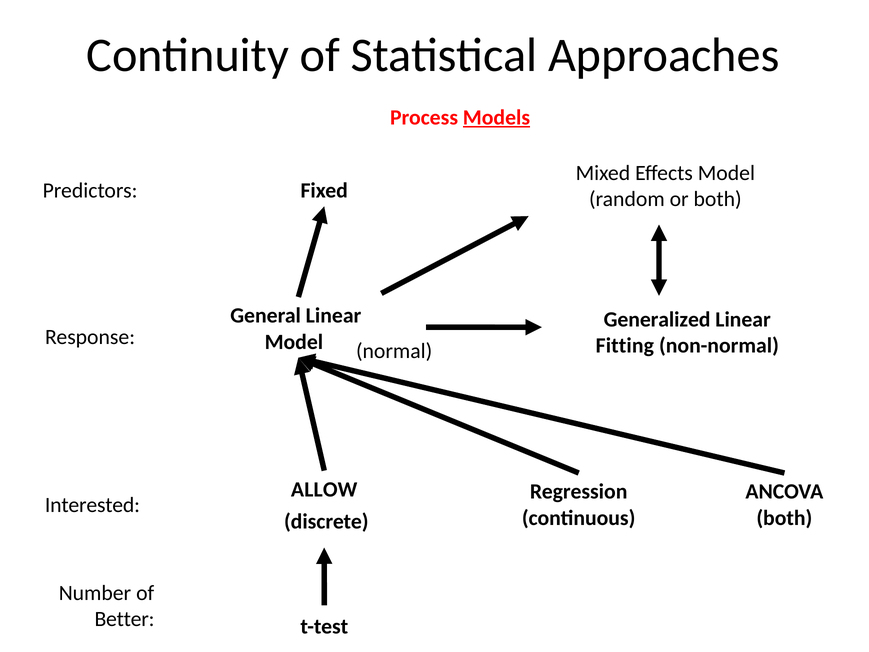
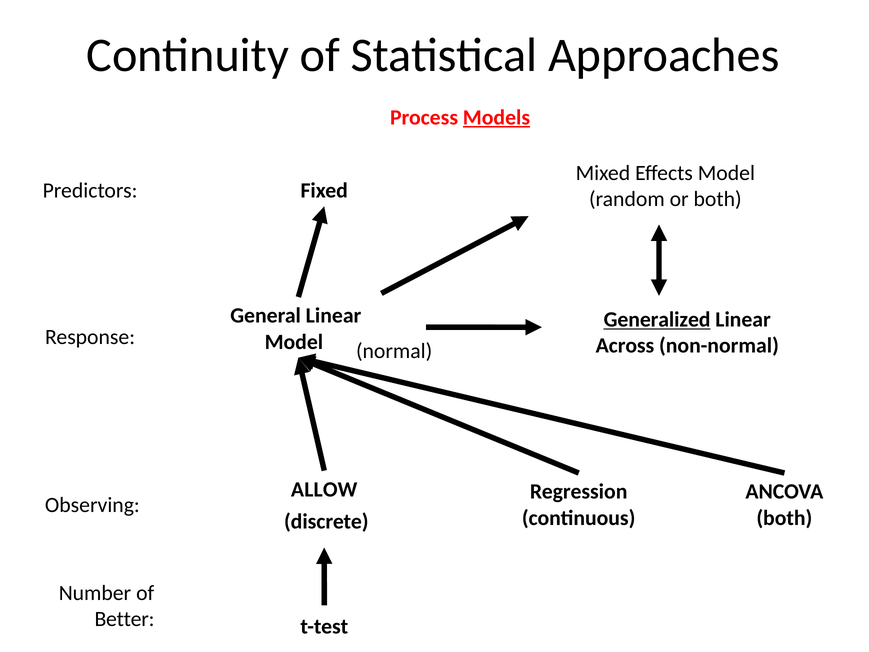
Generalized underline: none -> present
Fitting: Fitting -> Across
Interested: Interested -> Observing
